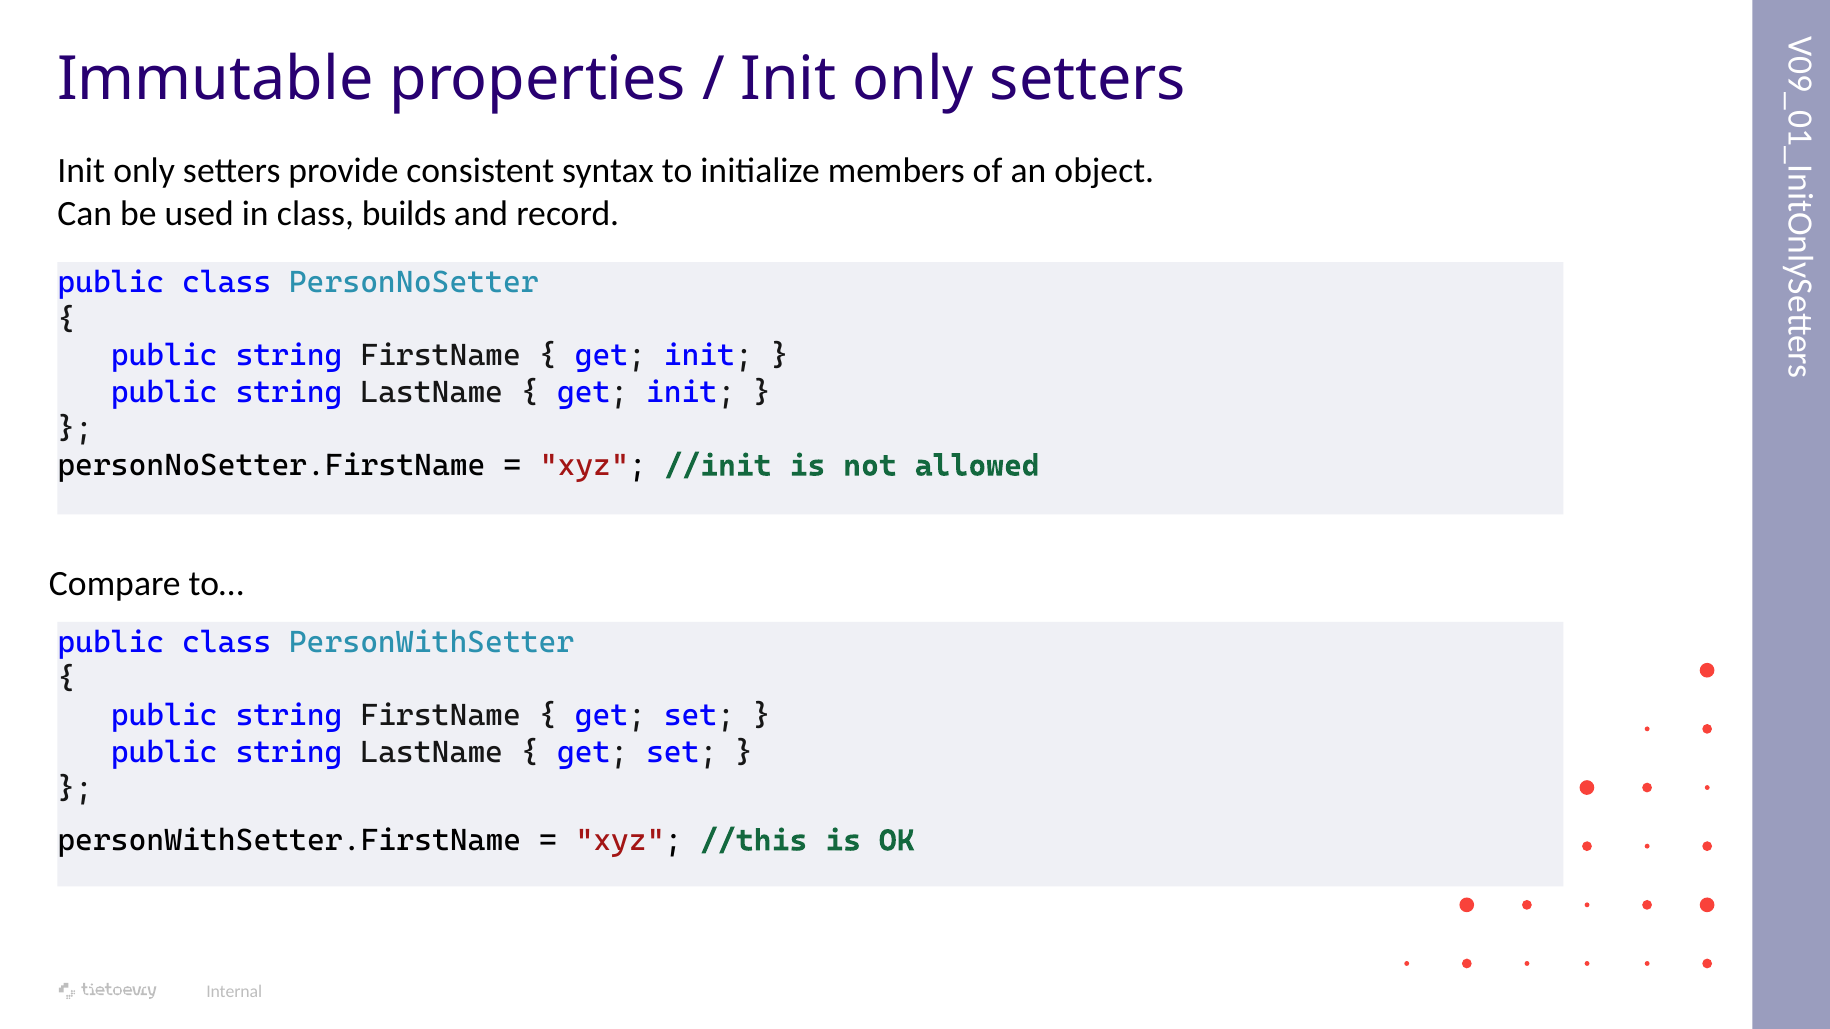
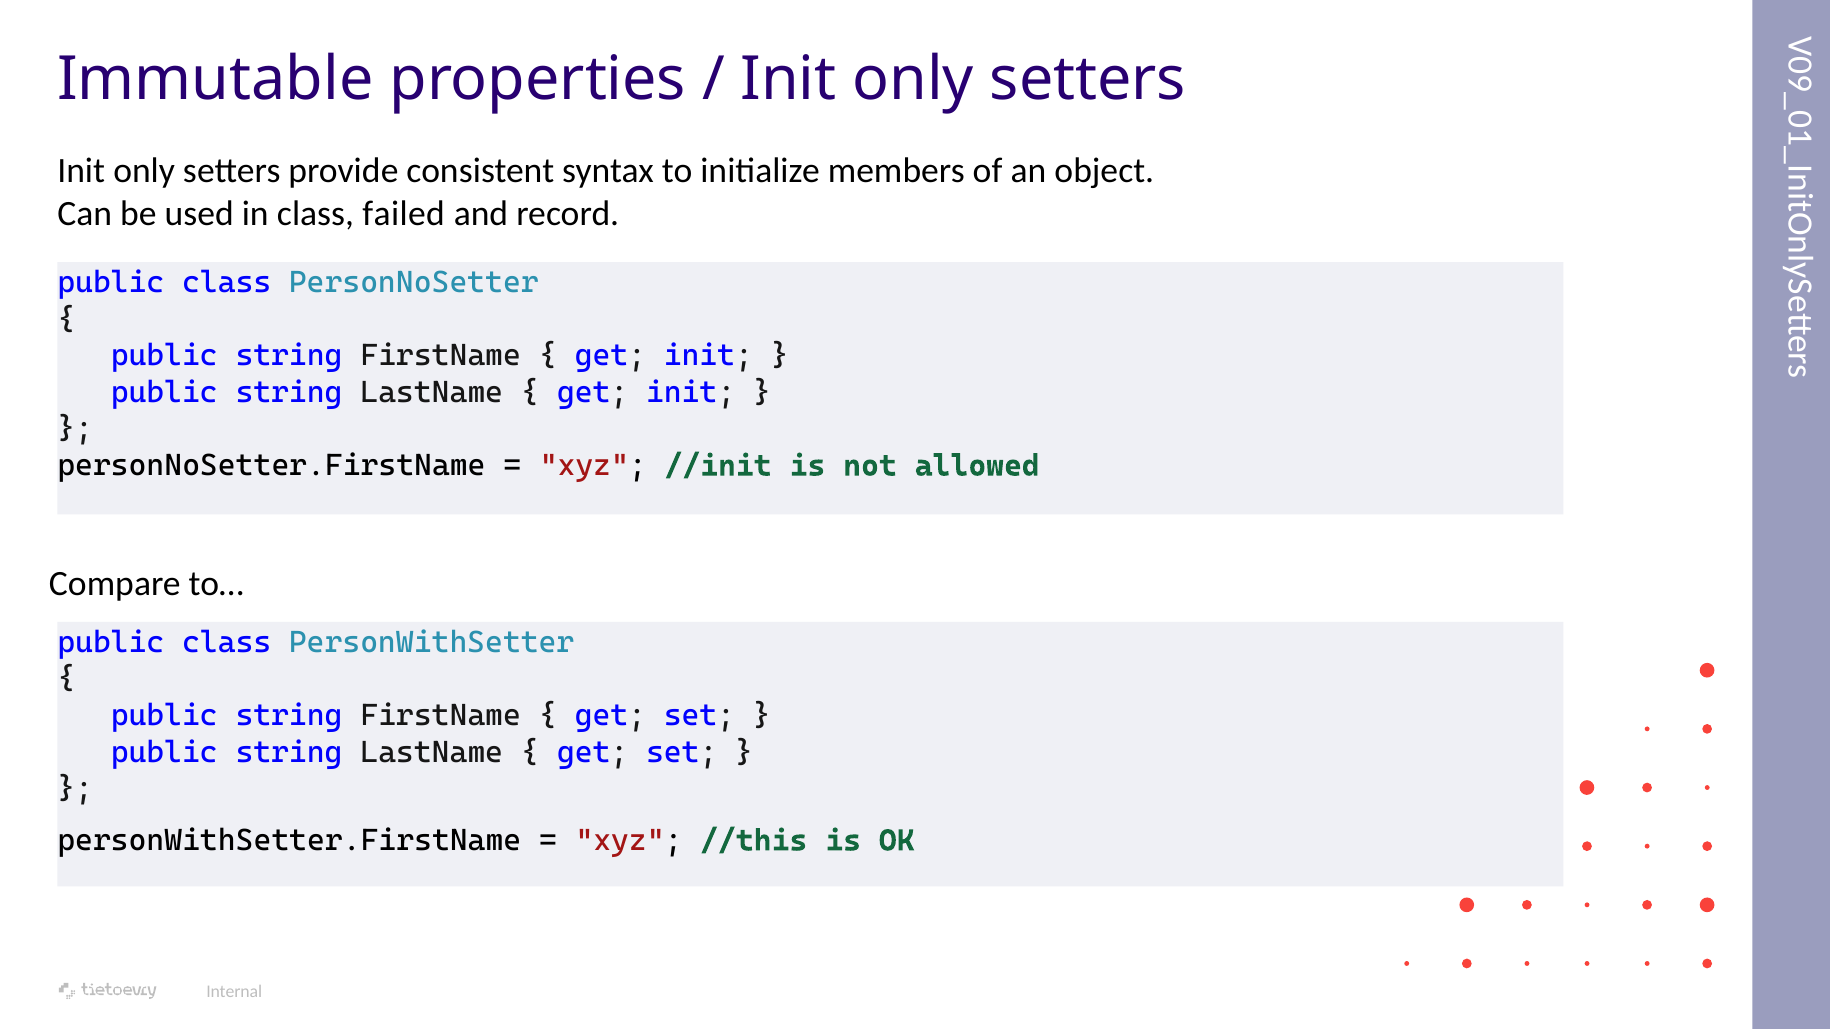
builds: builds -> failed
